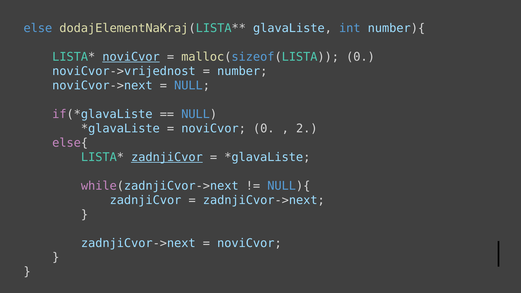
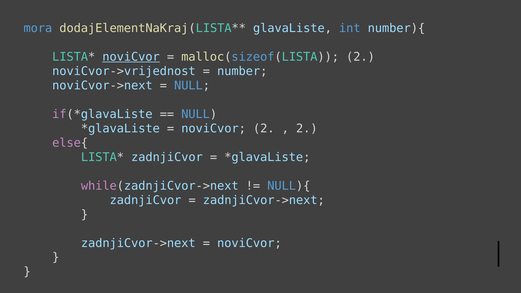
else: else -> mora
malloc(sizeof(LISTA 0: 0 -> 2
noviCvor 0: 0 -> 2
zadnjiCvor at (167, 157) underline: present -> none
